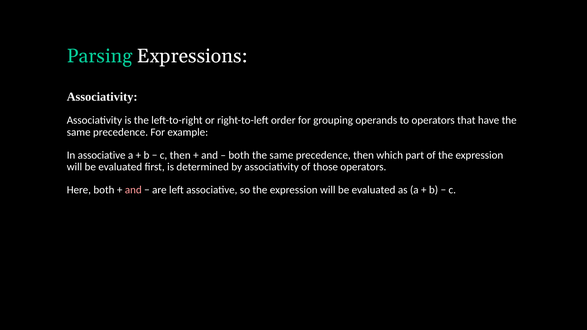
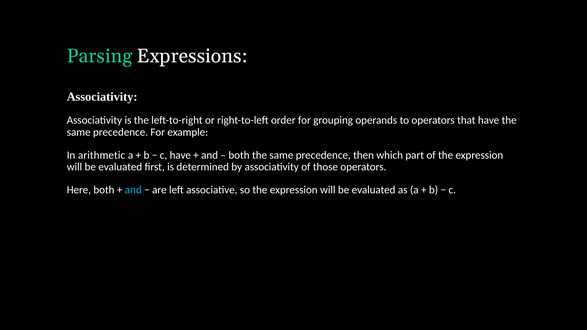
In associative: associative -> arithmetic
c then: then -> have
and at (133, 190) colour: pink -> light blue
